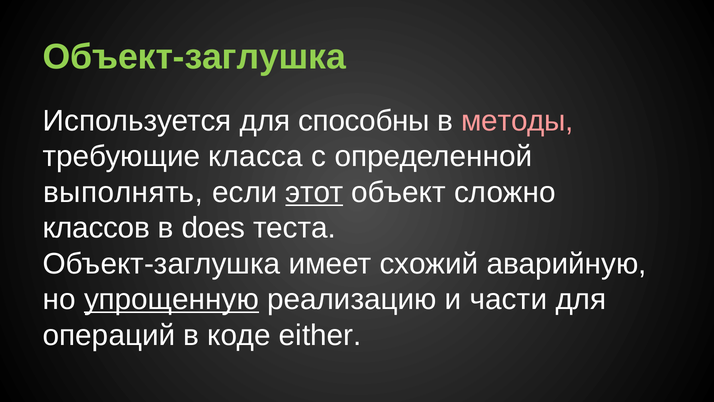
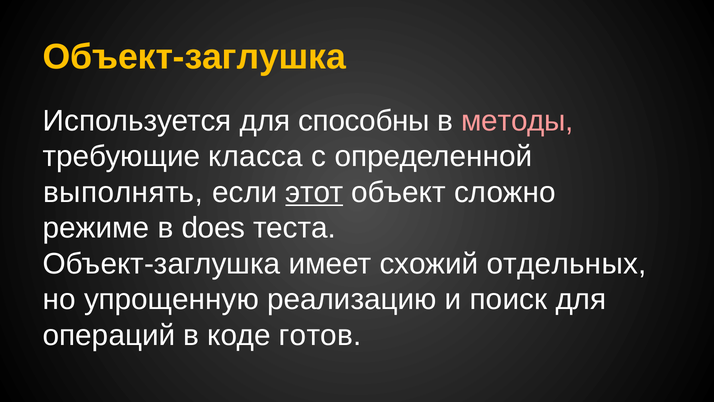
Объект-заглушка at (194, 57) colour: light green -> yellow
классов: классов -> режиме
аварийную: аварийную -> отдельных
упрощенную underline: present -> none
части: части -> поиск
either: either -> готов
